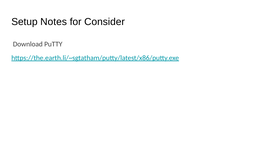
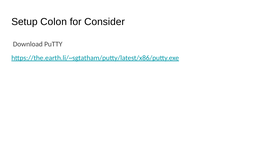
Notes: Notes -> Colon
